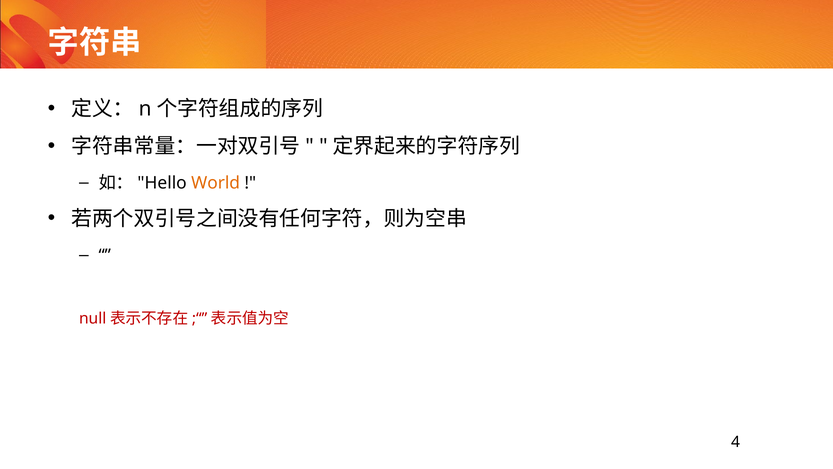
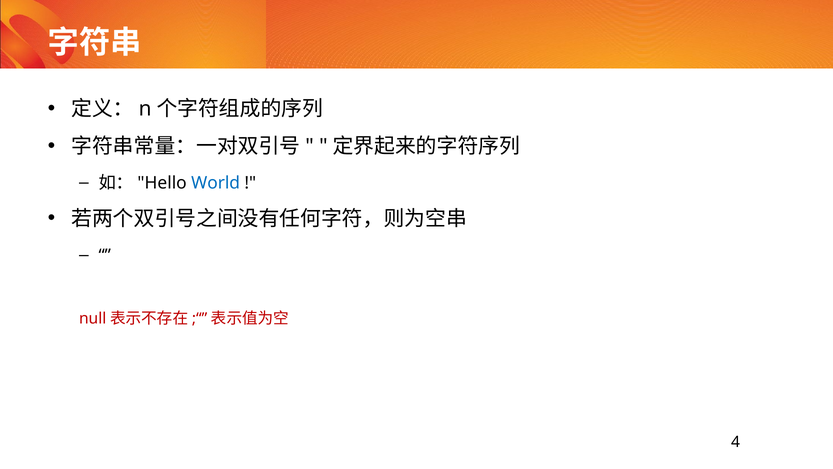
World colour: orange -> blue
